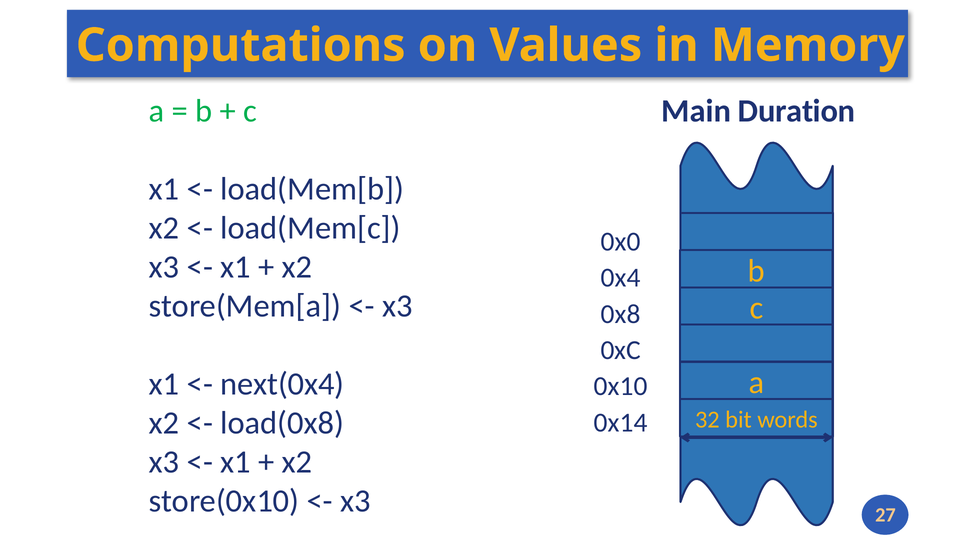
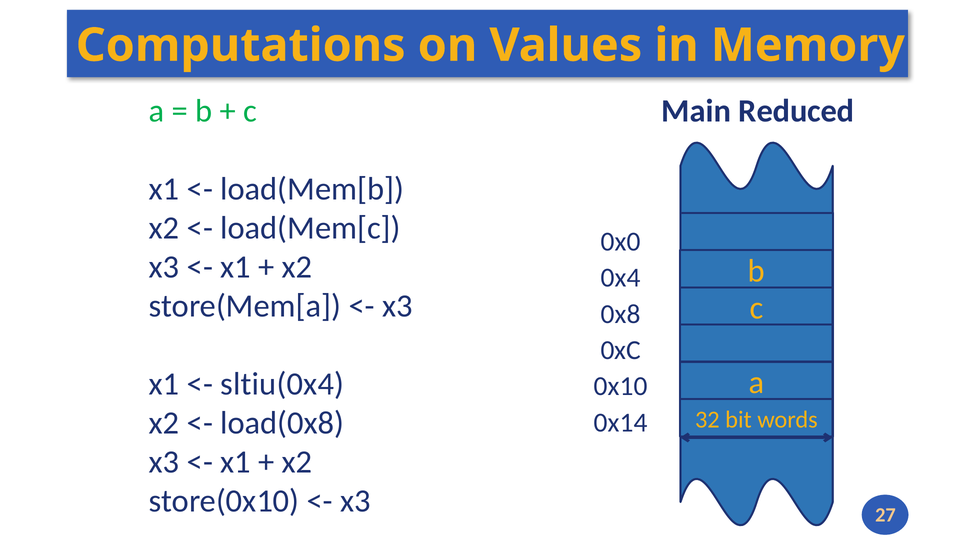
Duration: Duration -> Reduced
next(0x4: next(0x4 -> sltiu(0x4
